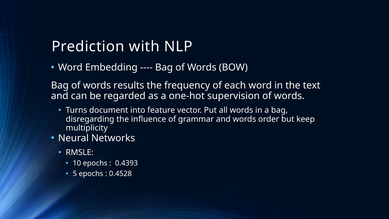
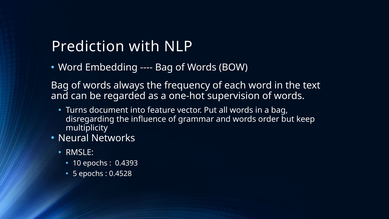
results: results -> always
